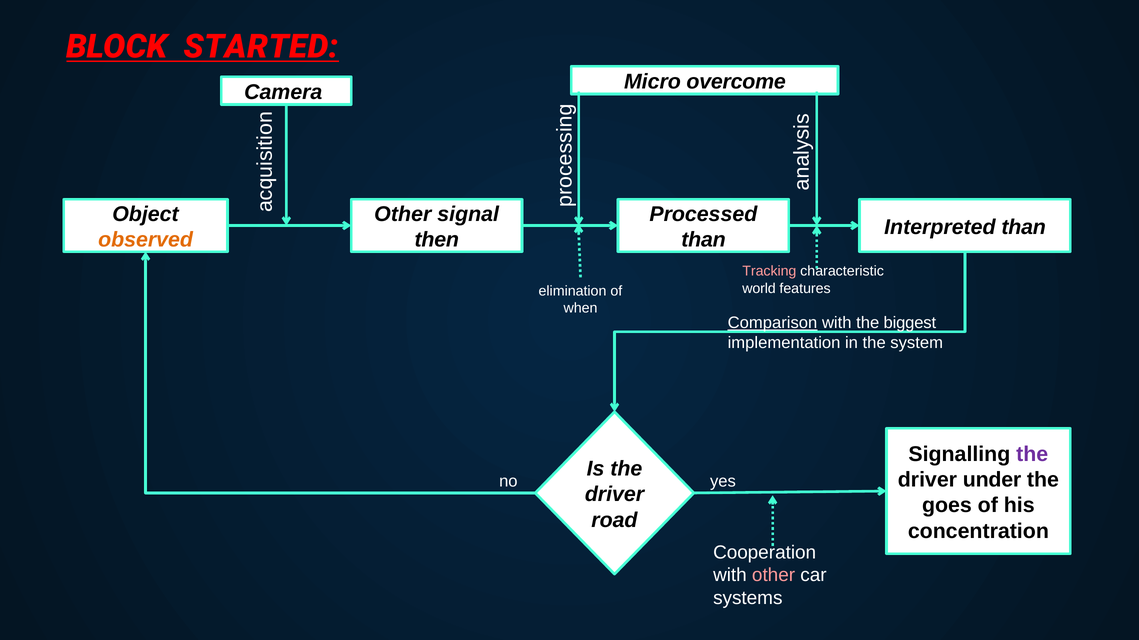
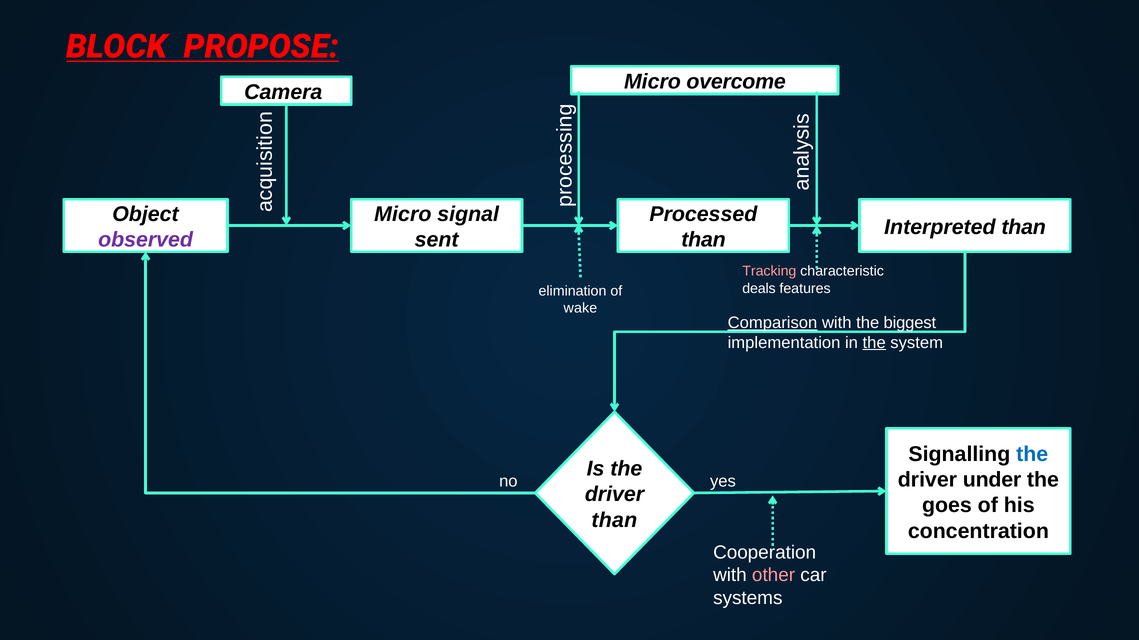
STARTED: STARTED -> PROPOSE
Other at (403, 214): Other -> Micro
observed colour: orange -> purple
then: then -> sent
world: world -> deals
when: when -> wake
the at (874, 343) underline: none -> present
the at (1032, 455) colour: purple -> blue
road at (614, 521): road -> than
